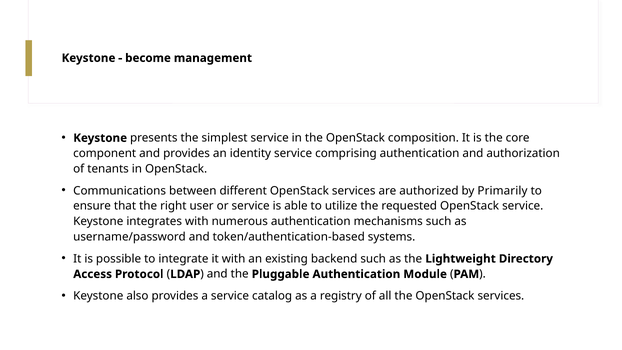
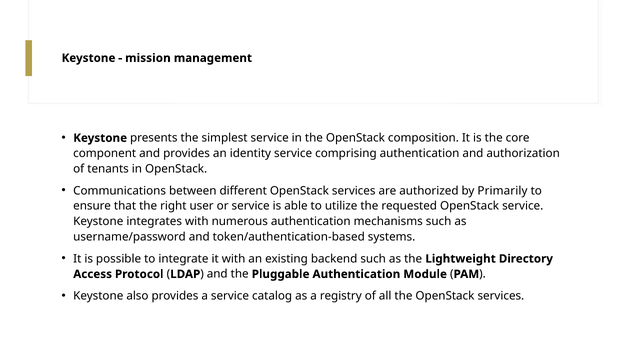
become: become -> mission
